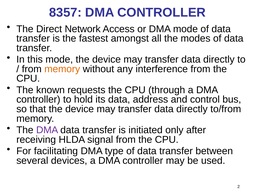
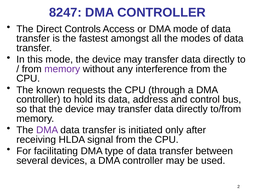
8357: 8357 -> 8247
Network: Network -> Controls
memory at (62, 69) colour: orange -> purple
